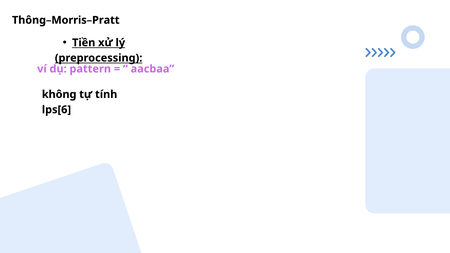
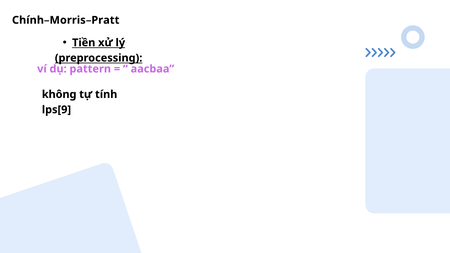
Thông–Morris–Pratt: Thông–Morris–Pratt -> Chính–Morris–Pratt
lps[6: lps[6 -> lps[9
